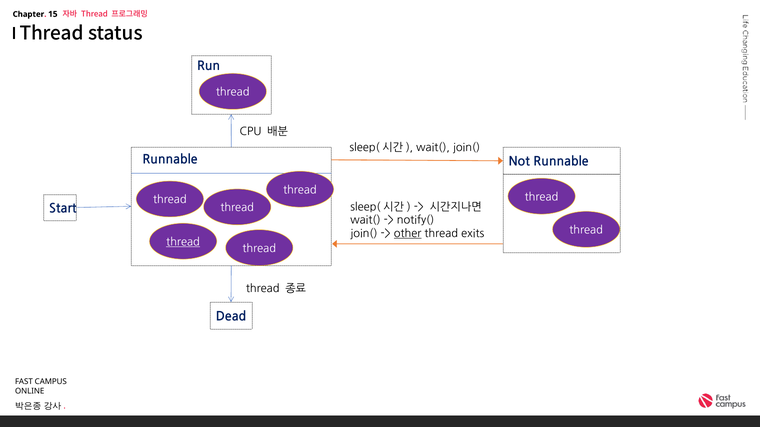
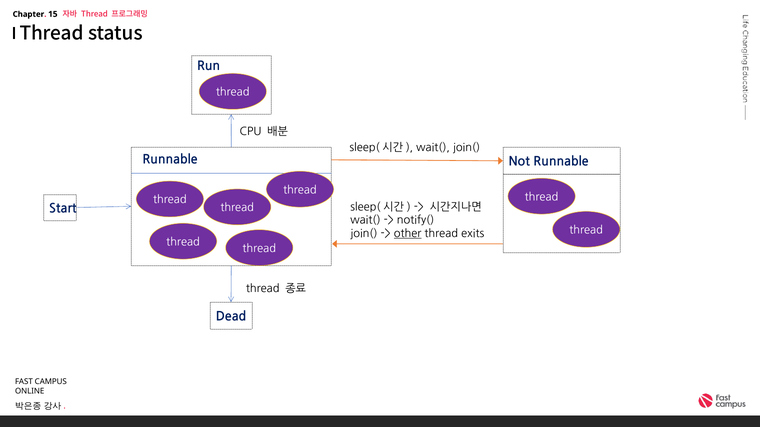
thread at (183, 242) underline: present -> none
